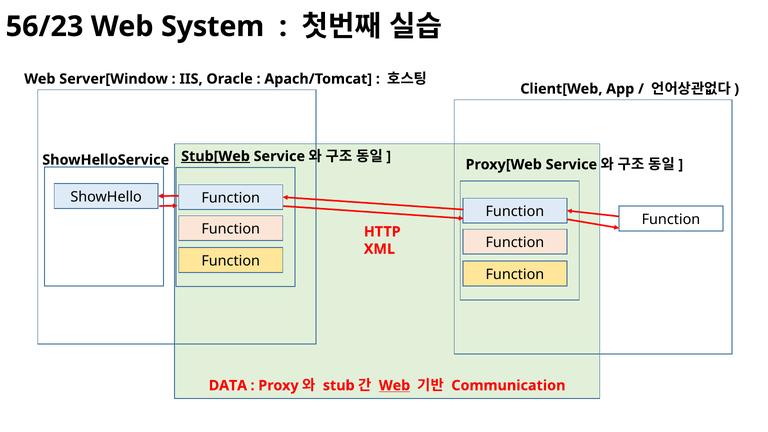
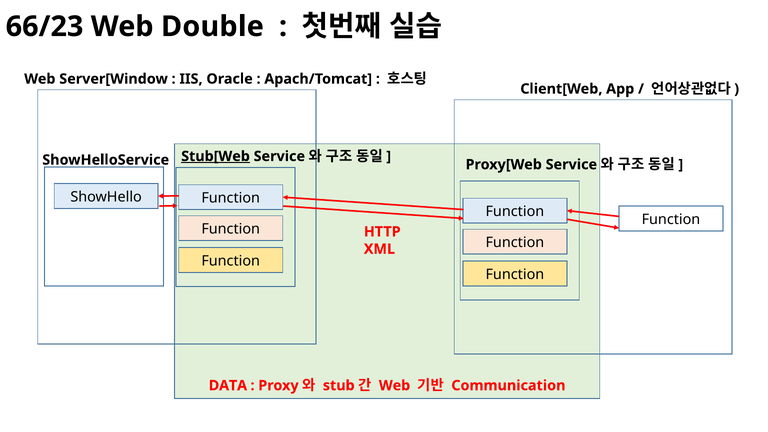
56/23: 56/23 -> 66/23
System: System -> Double
Web at (395, 385) underline: present -> none
